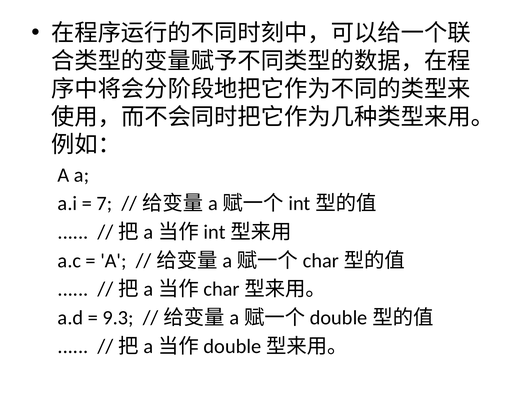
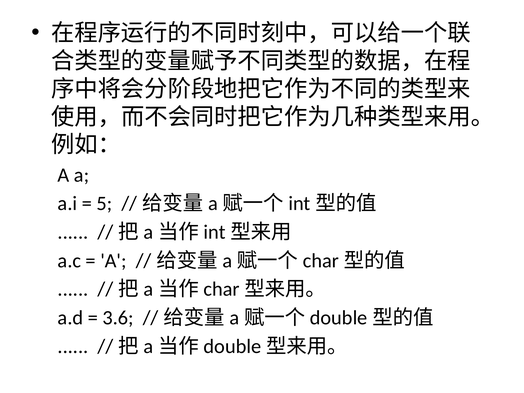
7: 7 -> 5
9.3: 9.3 -> 3.6
